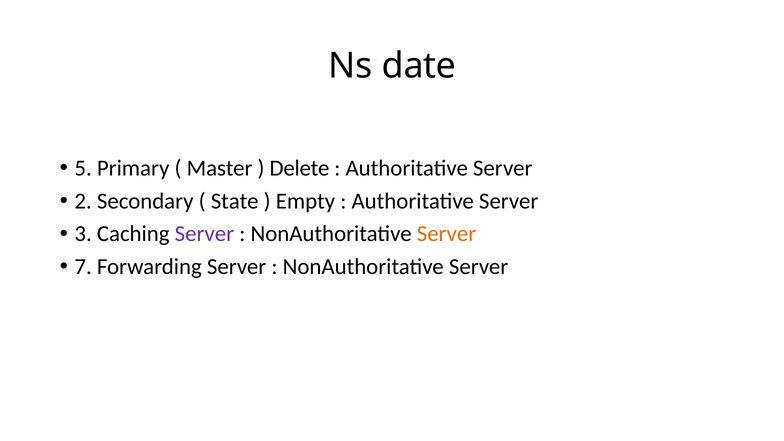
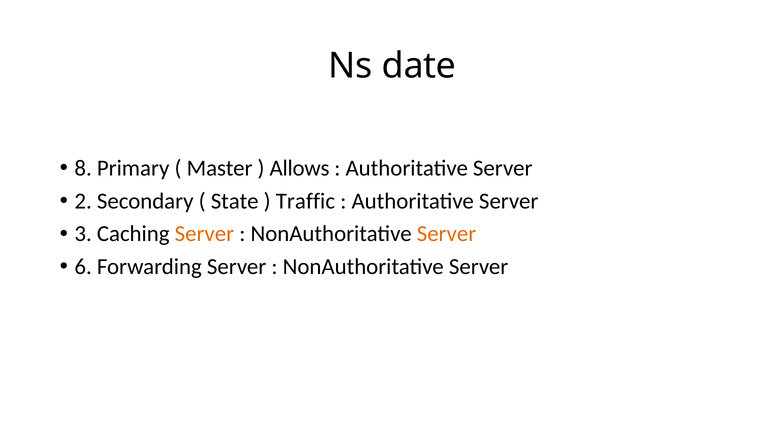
5: 5 -> 8
Delete: Delete -> Allows
Empty: Empty -> Traffic
Server at (204, 234) colour: purple -> orange
7: 7 -> 6
